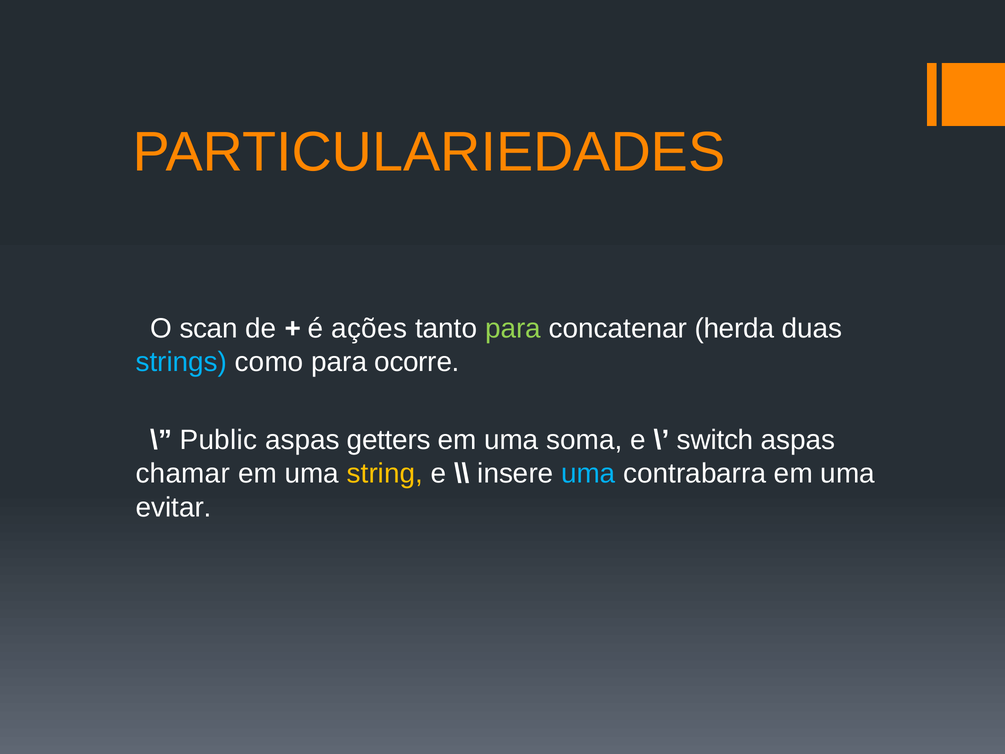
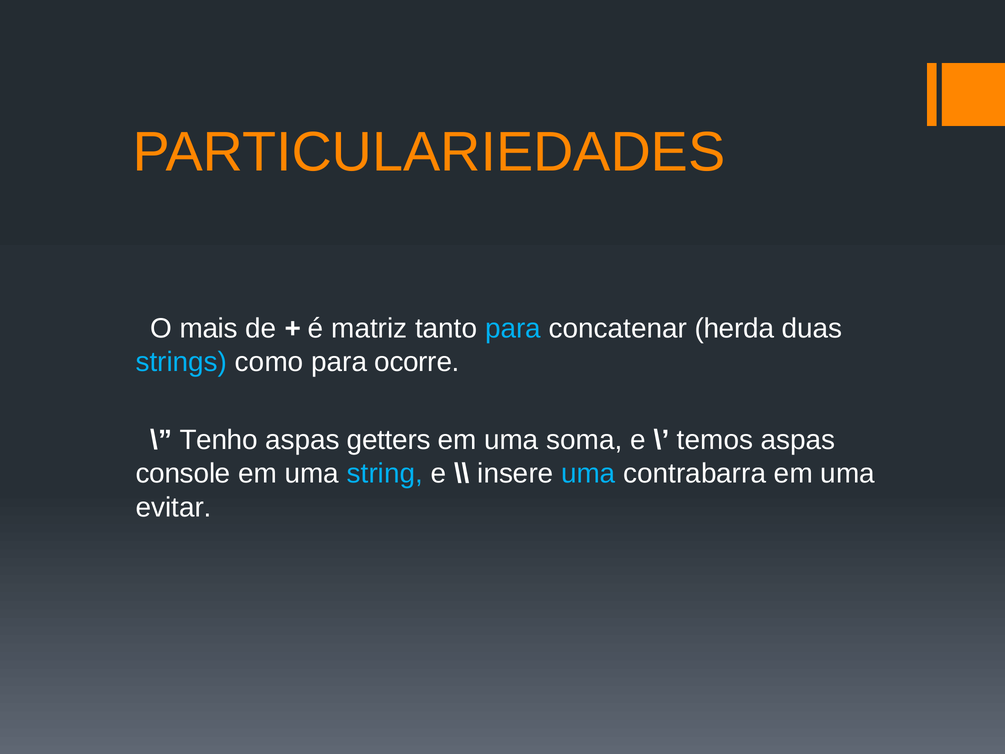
scan: scan -> mais
ações: ações -> matriz
para at (513, 328) colour: light green -> light blue
Public: Public -> Tenho
switch: switch -> temos
chamar: chamar -> console
string colour: yellow -> light blue
